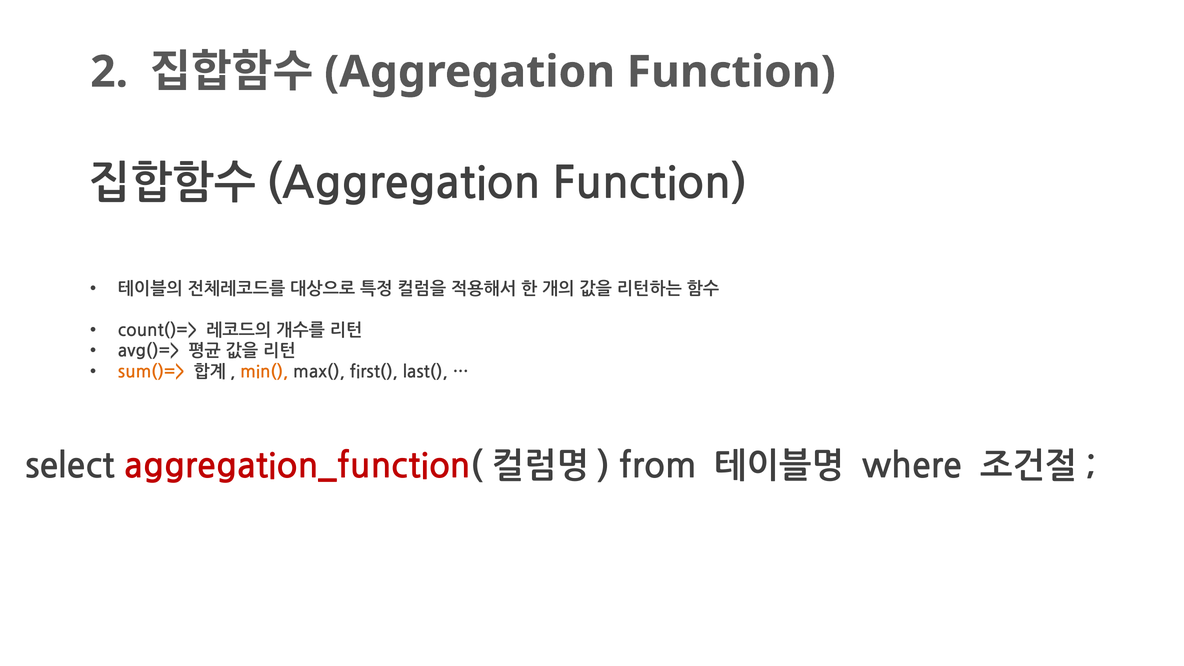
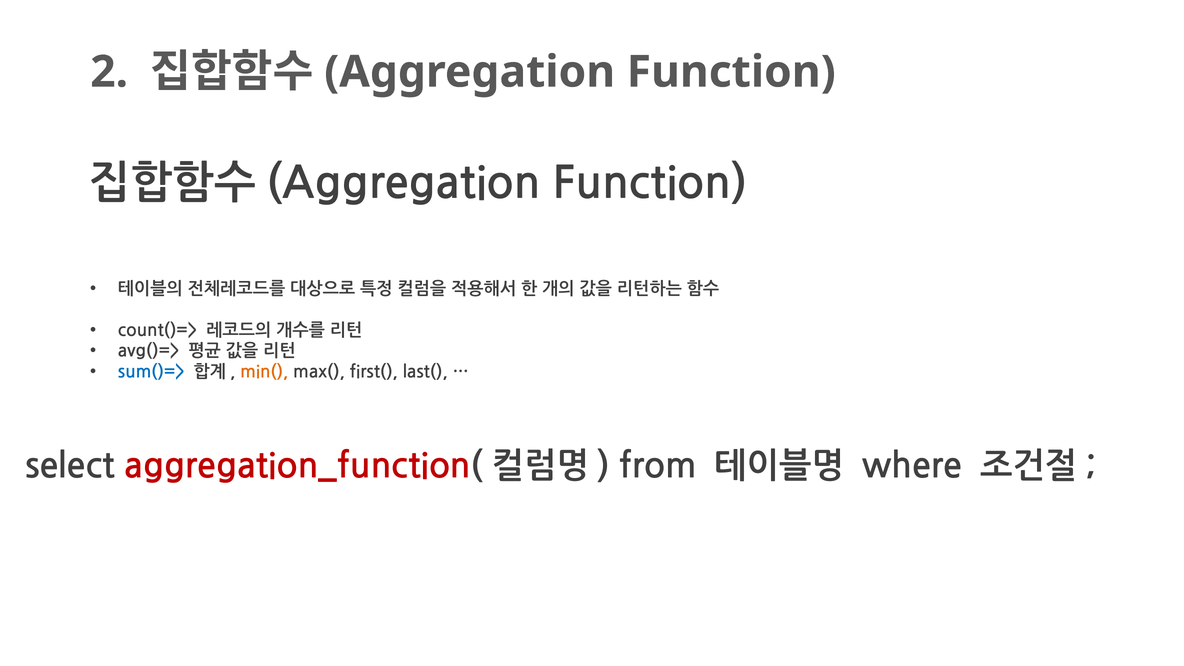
sum()=> colour: orange -> blue
